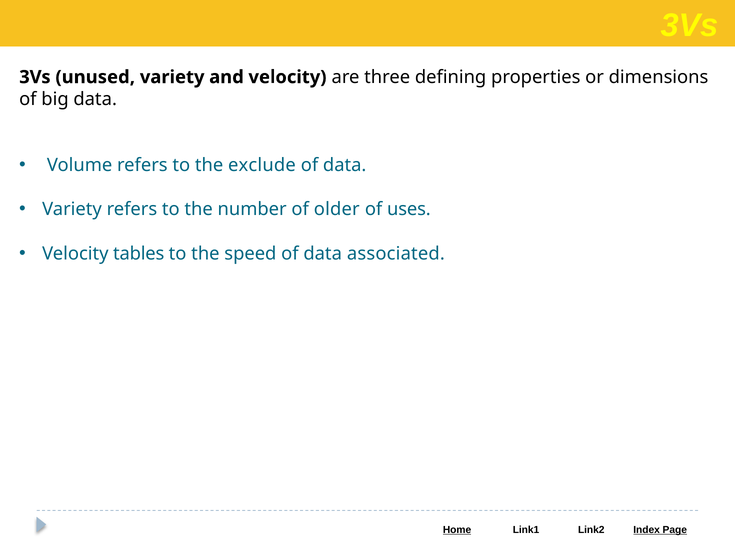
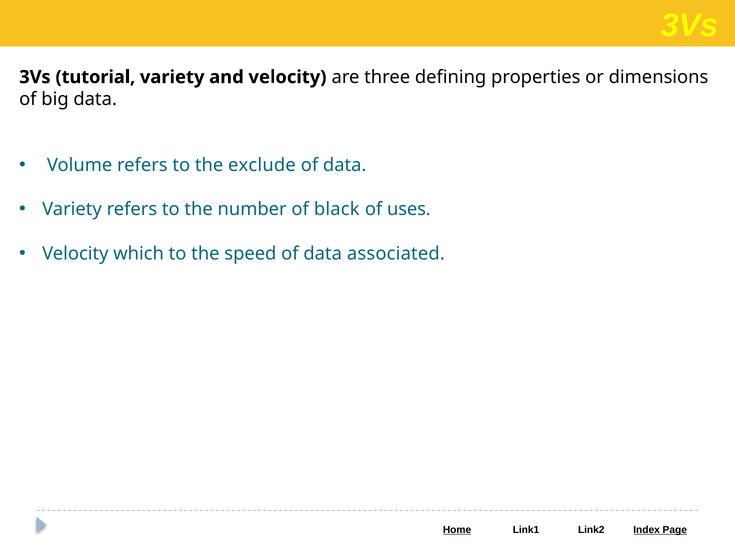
unused: unused -> tutorial
older: older -> black
tables: tables -> which
